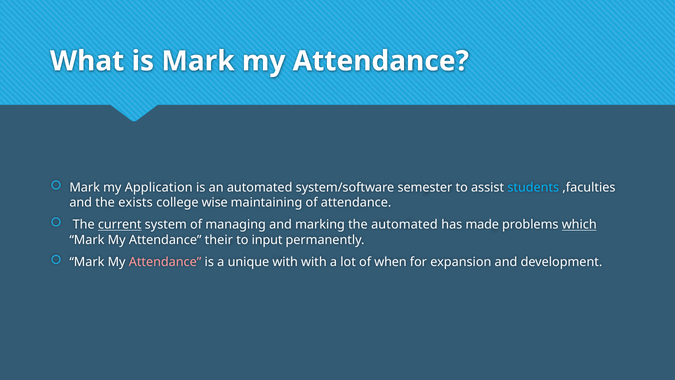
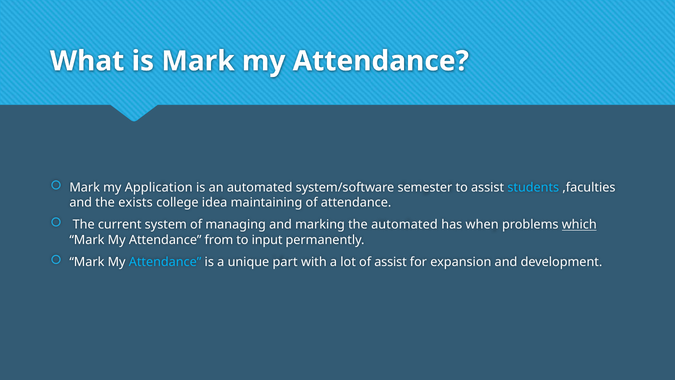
wise: wise -> idea
current underline: present -> none
made: made -> when
their: their -> from
Attendance at (165, 262) colour: pink -> light blue
unique with: with -> part
of when: when -> assist
